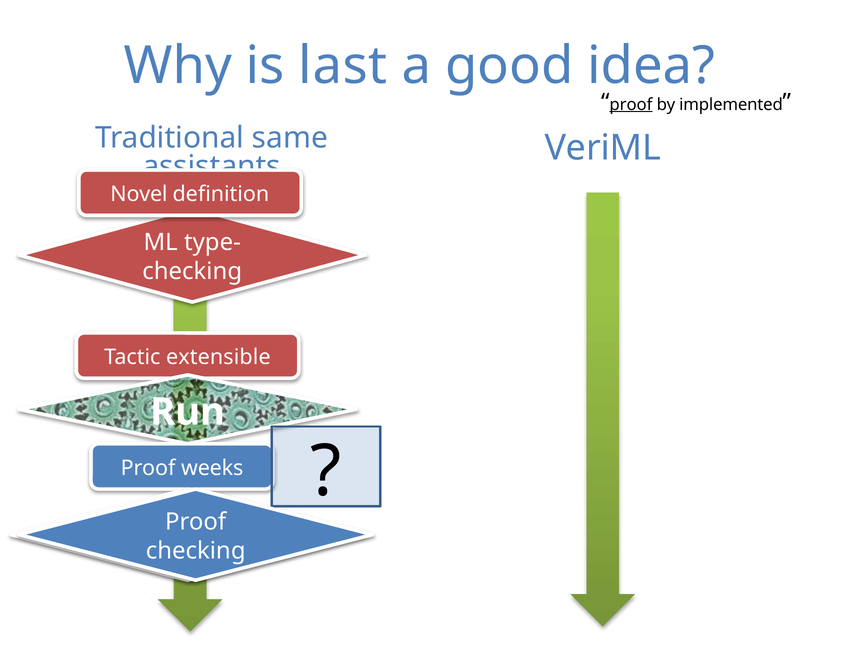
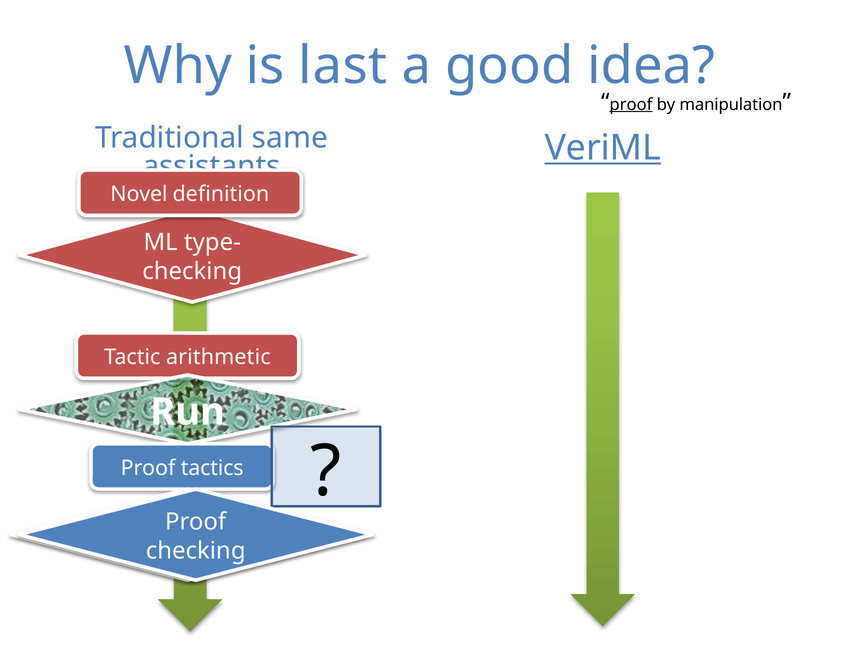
implemented: implemented -> manipulation
VeriML underline: none -> present
extensible: extensible -> arithmetic
weeks: weeks -> tactics
